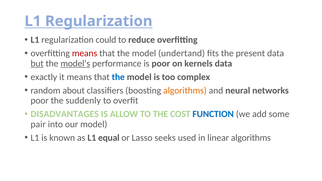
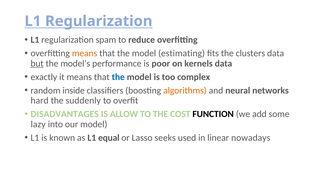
could: could -> spam
means at (85, 53) colour: red -> orange
undertand: undertand -> estimating
present: present -> clusters
model’s underline: present -> none
about: about -> inside
poor at (40, 101): poor -> hard
FUNCTION colour: blue -> black
pair: pair -> lazy
linear algorithms: algorithms -> nowadays
